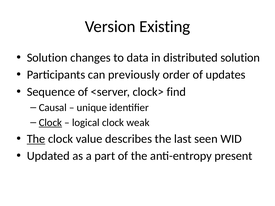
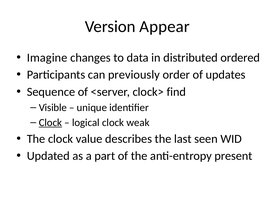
Existing: Existing -> Appear
Solution at (47, 58): Solution -> Imagine
distributed solution: solution -> ordered
Causal: Causal -> Visible
The at (36, 139) underline: present -> none
